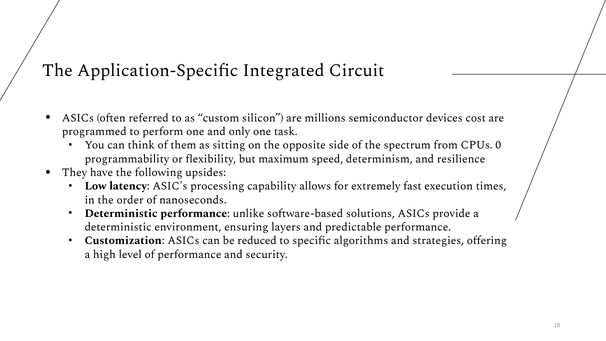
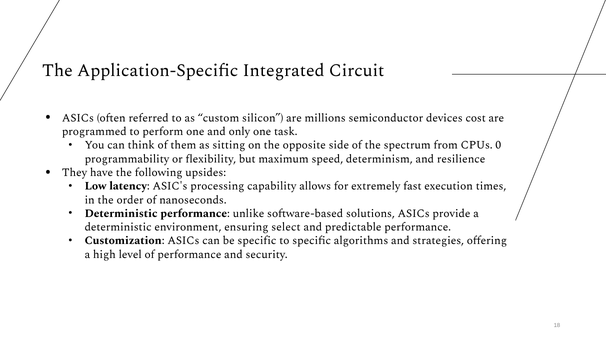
layers: layers -> select
be reduced: reduced -> specific
